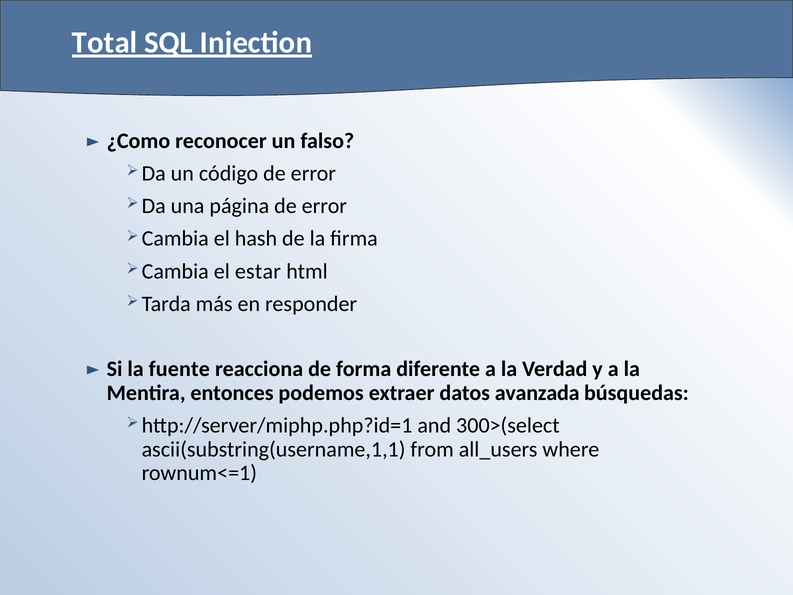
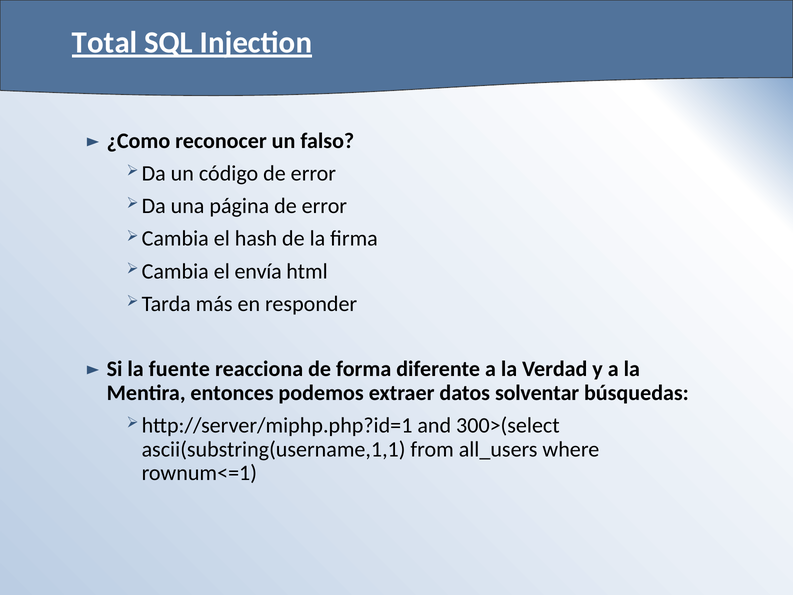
estar: estar -> envía
avanzada: avanzada -> solventar
